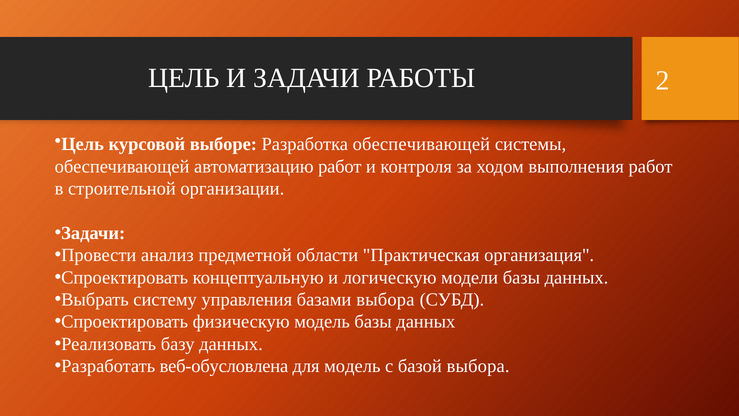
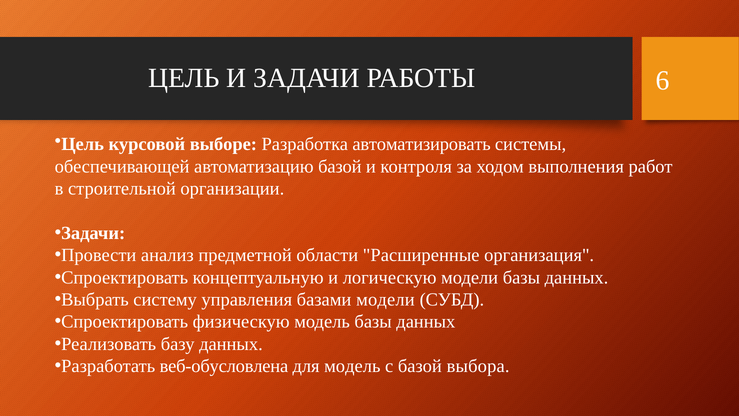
2: 2 -> 6
Разработка обеспечивающей: обеспечивающей -> автоматизировать
автоматизацию работ: работ -> базой
Практическая: Практическая -> Расширенные
базами выбора: выбора -> модели
